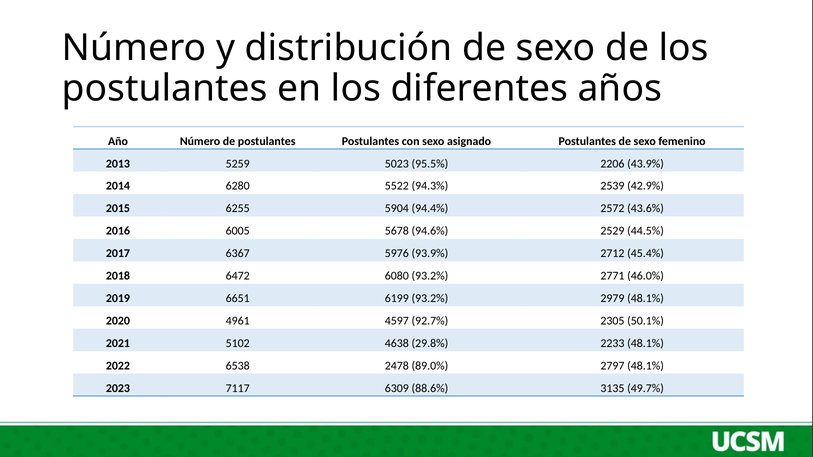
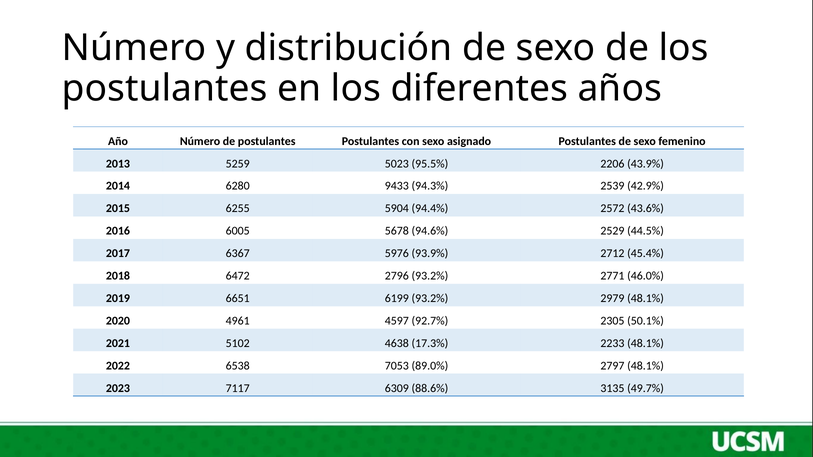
5522: 5522 -> 9433
6080: 6080 -> 2796
29.8%: 29.8% -> 17.3%
2478: 2478 -> 7053
